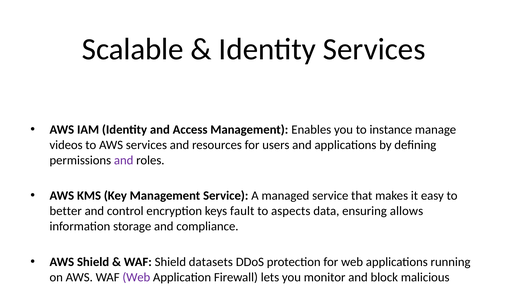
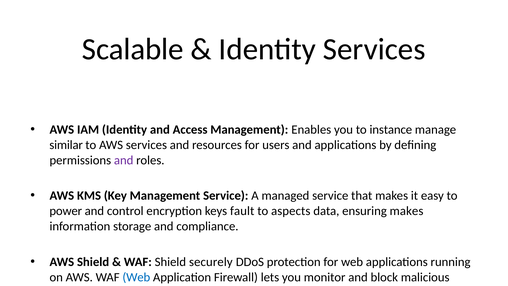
videos: videos -> similar
better: better -> power
ensuring allows: allows -> makes
datasets: datasets -> securely
Web at (136, 277) colour: purple -> blue
